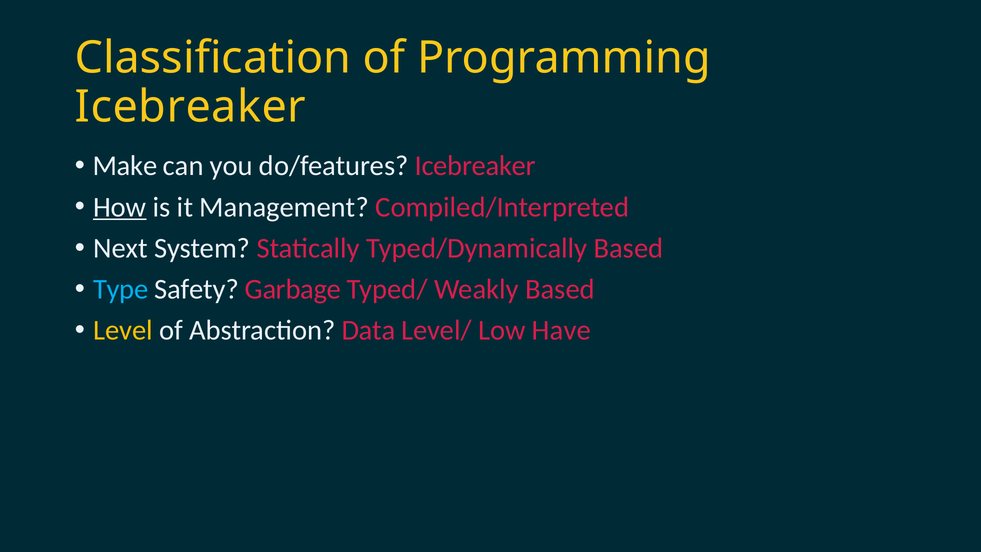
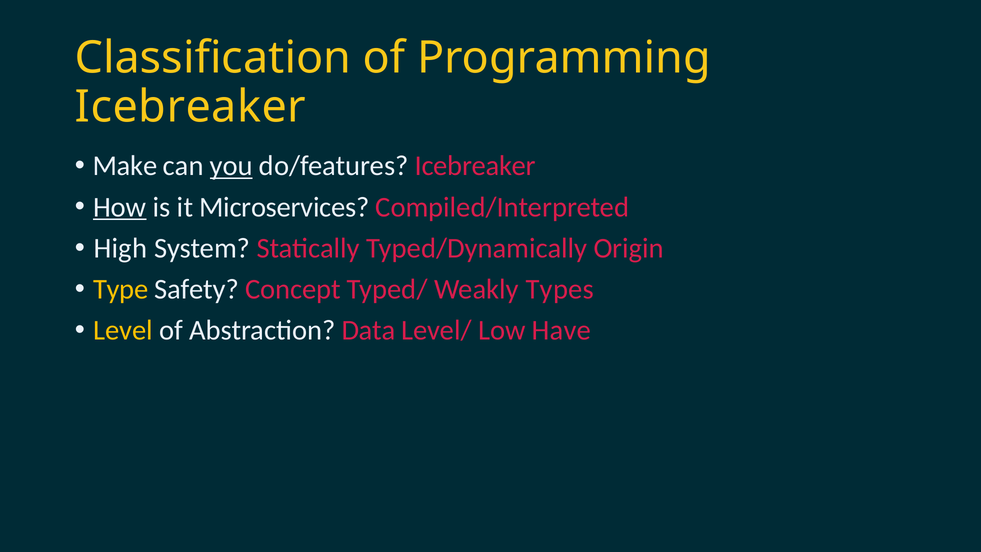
you underline: none -> present
Management: Management -> Microservices
Next: Next -> High
Typed/Dynamically Based: Based -> Origin
Type colour: light blue -> yellow
Garbage: Garbage -> Concept
Weakly Based: Based -> Types
